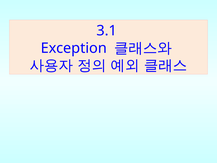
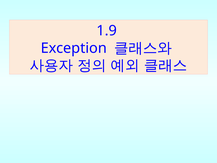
3.1: 3.1 -> 1.9
